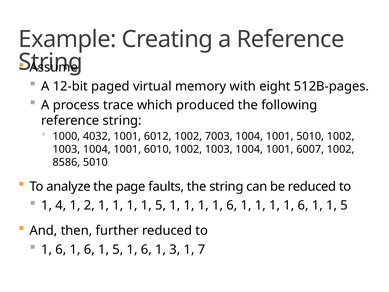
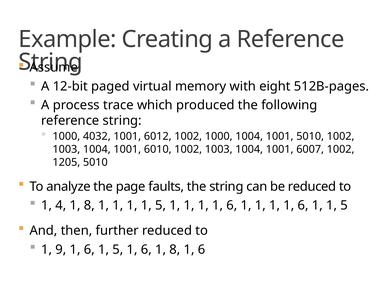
1002 7003: 7003 -> 1000
8586: 8586 -> 1205
4 1 2: 2 -> 8
6 at (61, 249): 6 -> 9
6 1 3: 3 -> 8
7 at (202, 249): 7 -> 6
